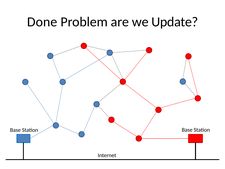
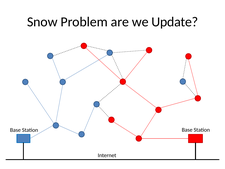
Done: Done -> Snow
